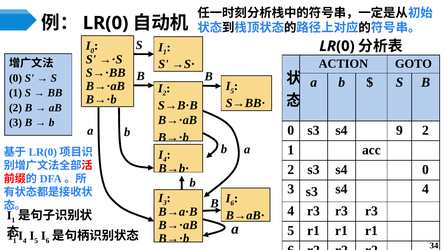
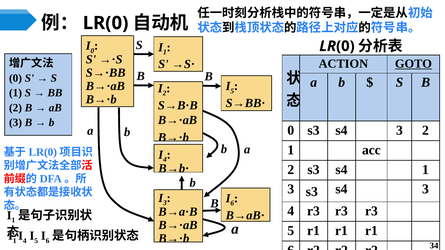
GOTO underline: none -> present
0 s3 s4 9: 9 -> 3
s4 0: 0 -> 1
3 s3 s4 4: 4 -> 3
